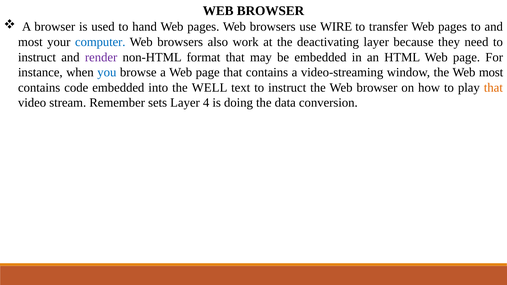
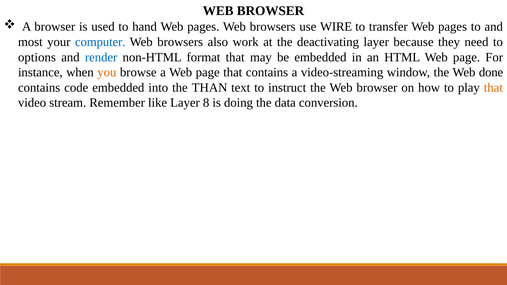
instruct at (37, 57): instruct -> options
render colour: purple -> blue
you colour: blue -> orange
Web most: most -> done
WELL: WELL -> THAN
sets: sets -> like
4: 4 -> 8
